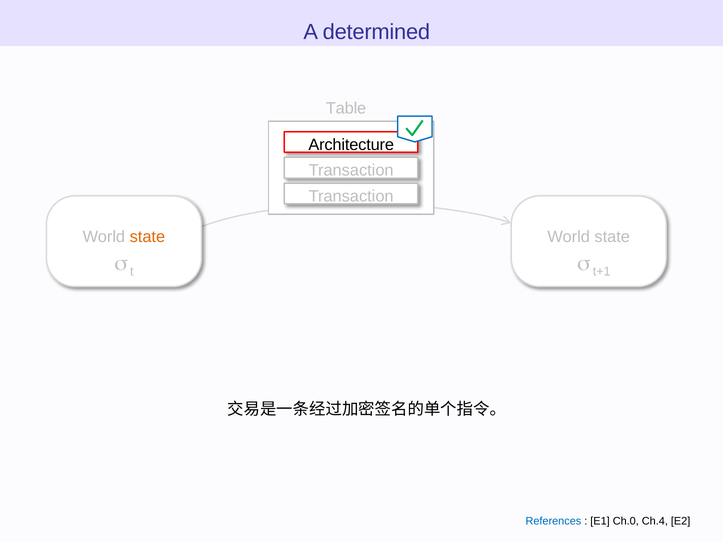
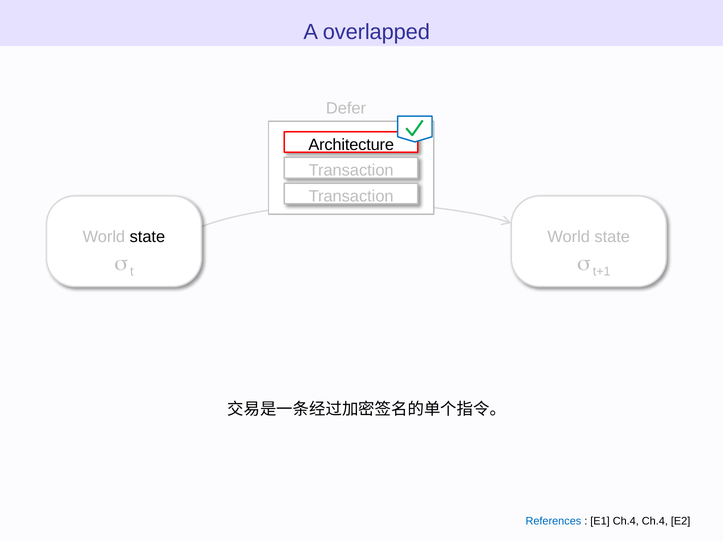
determined: determined -> overlapped
Table: Table -> Defer
state at (147, 237) colour: orange -> black
E1 Ch.0: Ch.0 -> Ch.4
